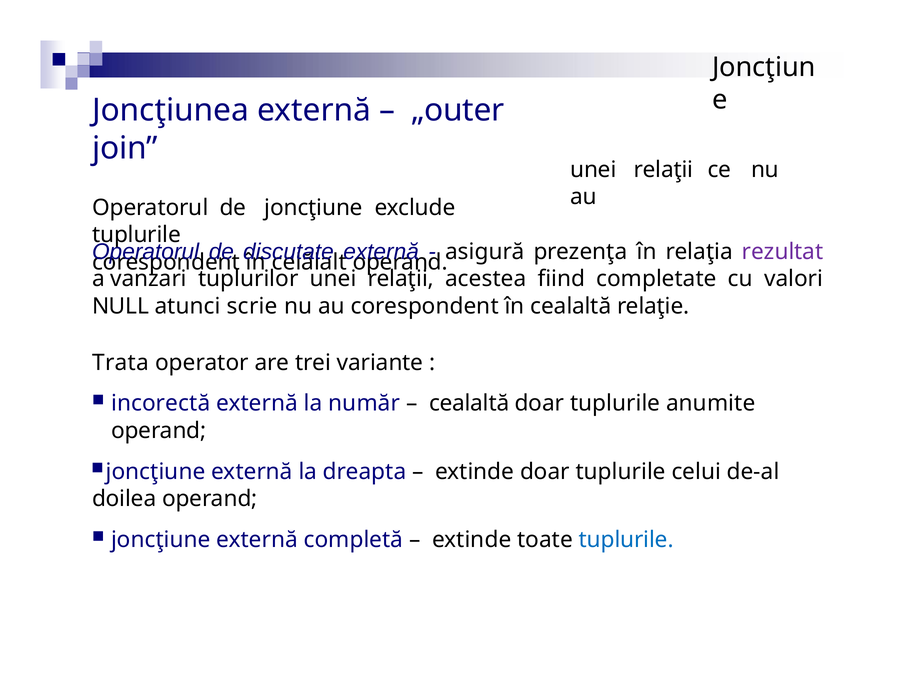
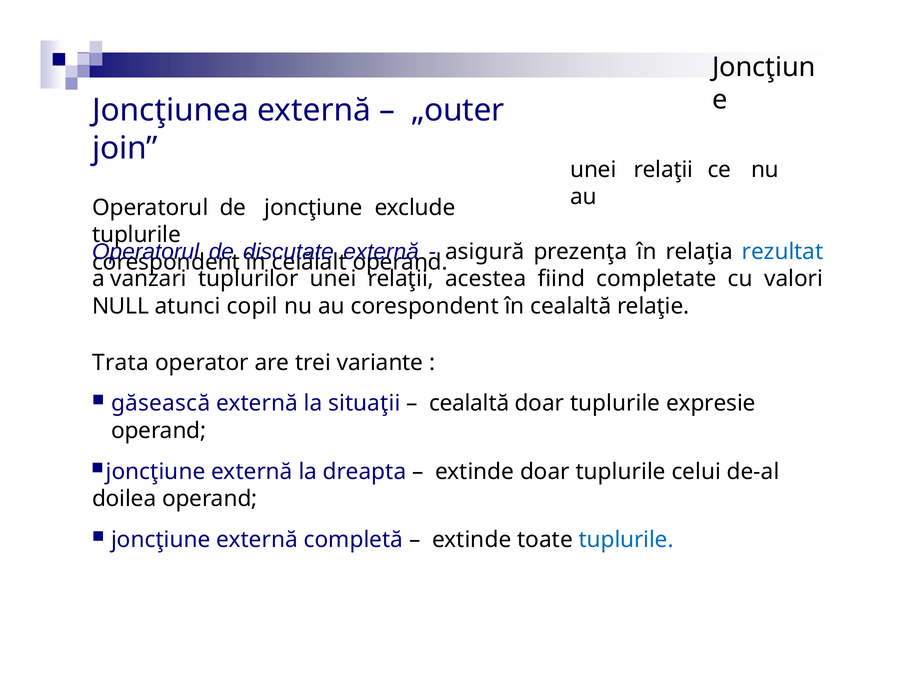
rezultat colour: purple -> blue
scrie: scrie -> copil
incorectă: incorectă -> găsească
număr: număr -> situaţii
anumite: anumite -> expresie
